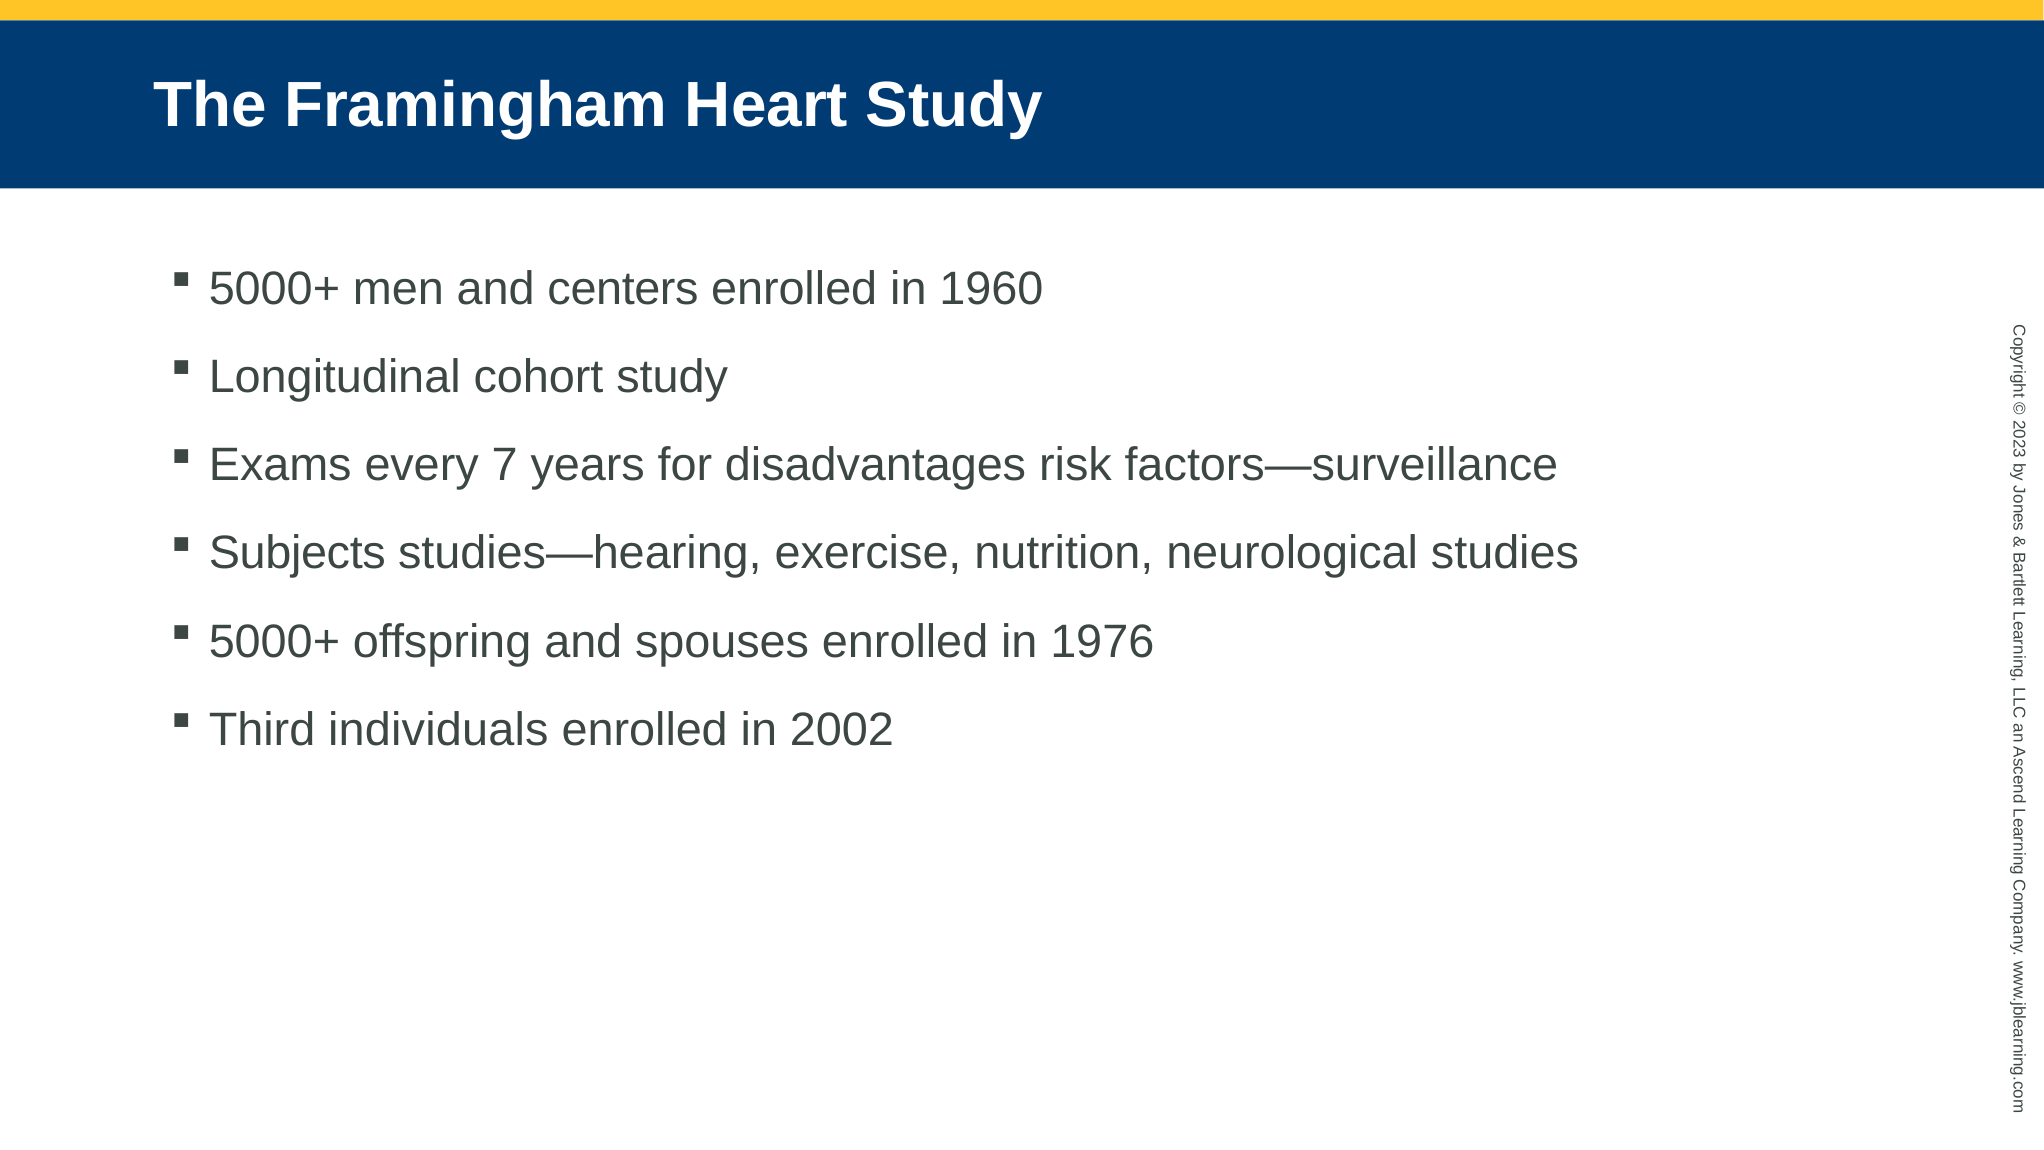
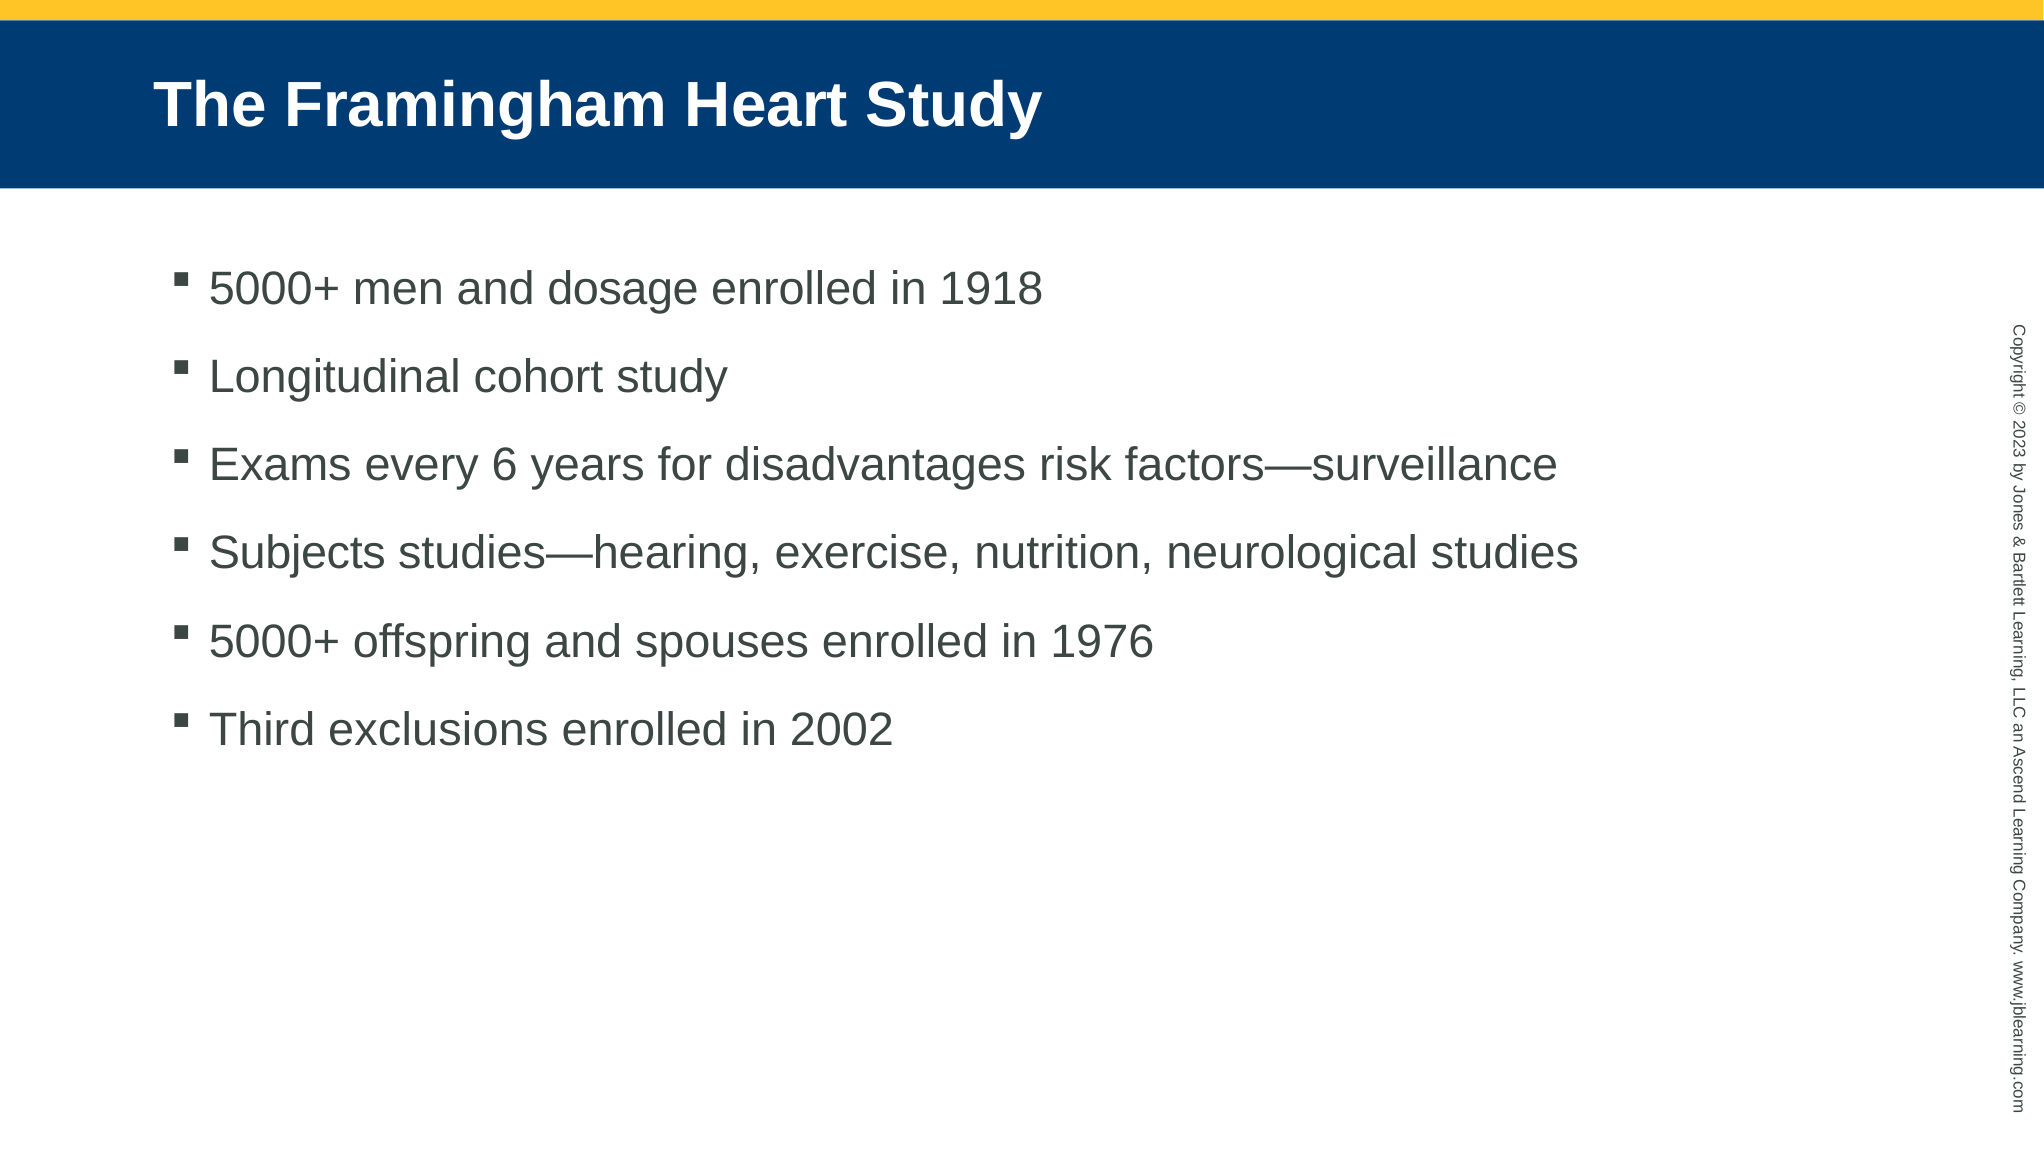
centers: centers -> dosage
1960: 1960 -> 1918
7: 7 -> 6
individuals: individuals -> exclusions
